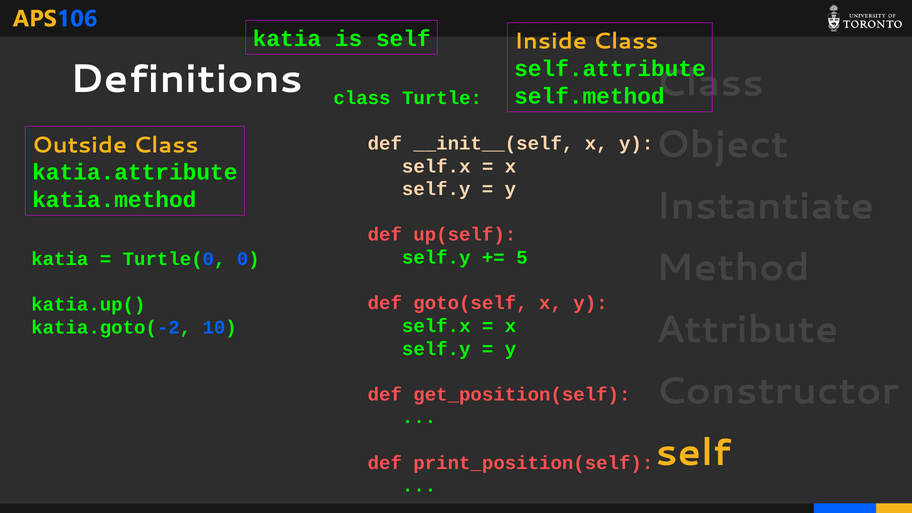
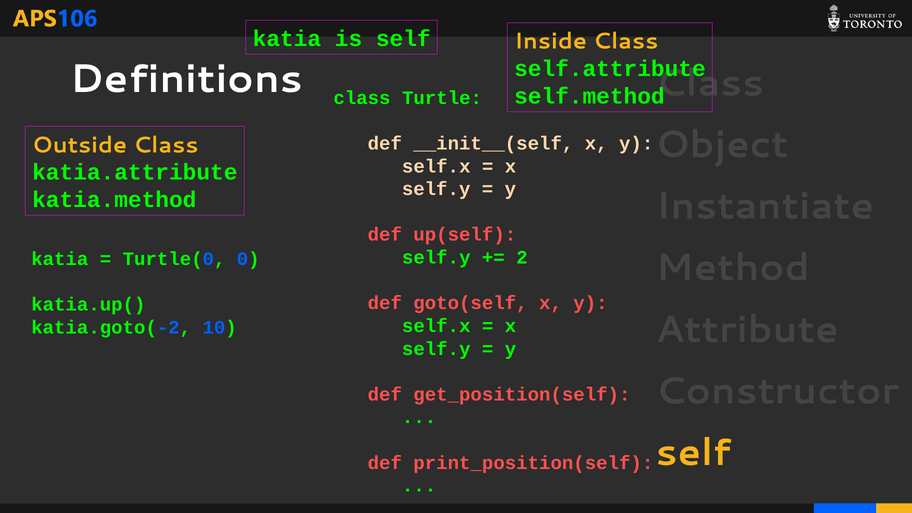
5: 5 -> 2
